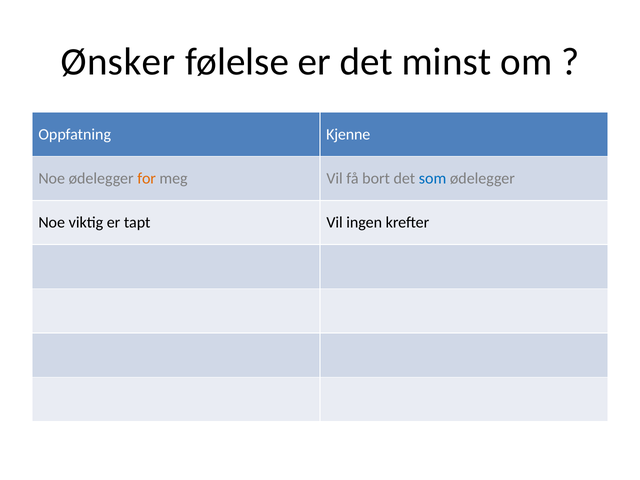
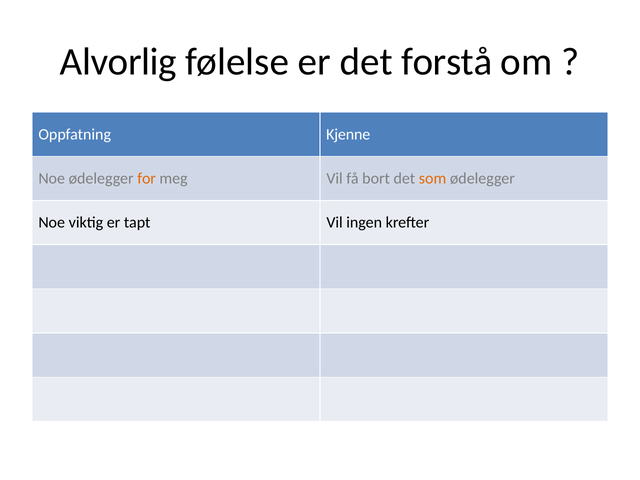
Ønsker: Ønsker -> Alvorlig
minst: minst -> forstå
som colour: blue -> orange
